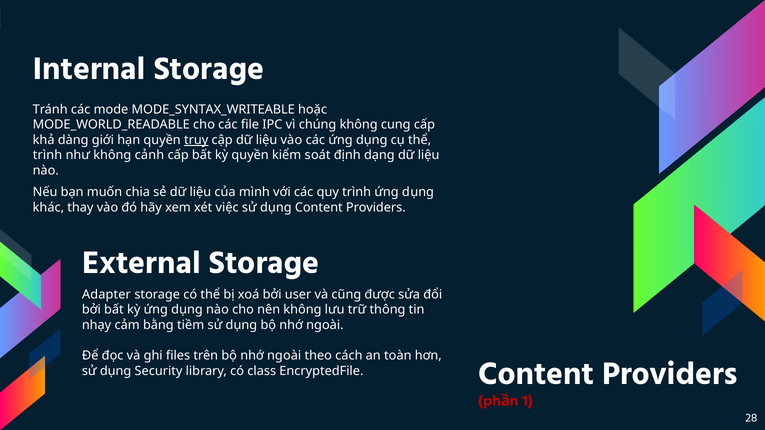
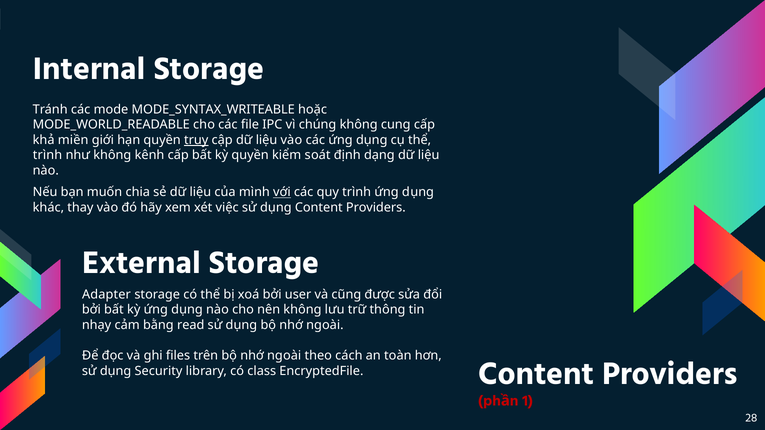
dàng: dàng -> miền
cảnh: cảnh -> kênh
với underline: none -> present
tiềm: tiềm -> read
